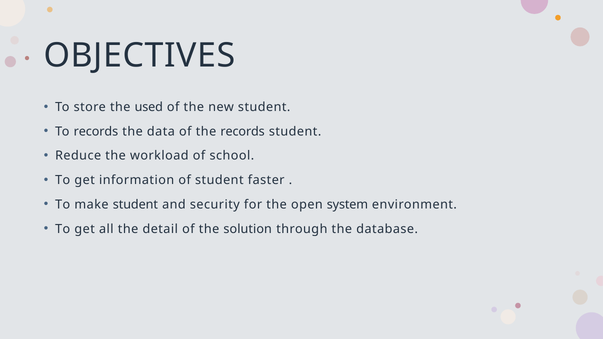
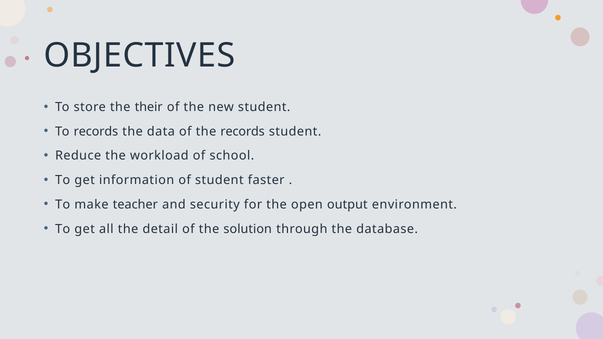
used: used -> their
make student: student -> teacher
system: system -> output
